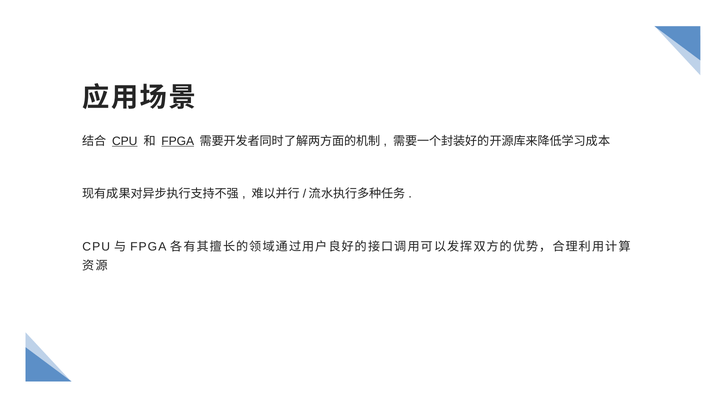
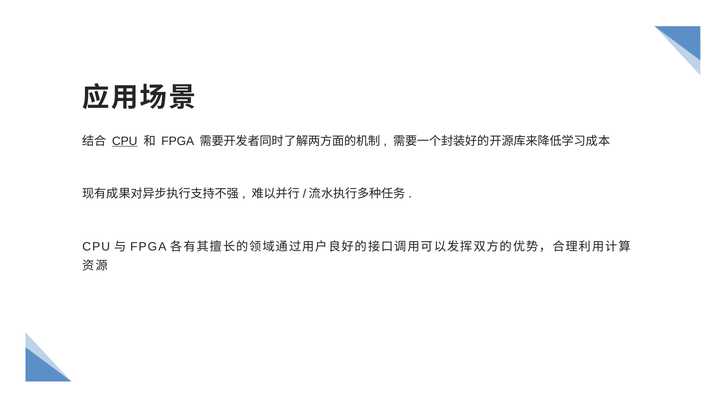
FPGA at (178, 141) underline: present -> none
